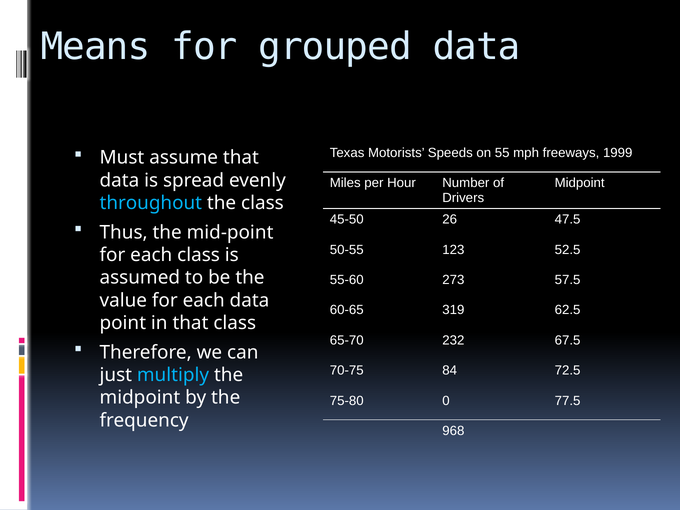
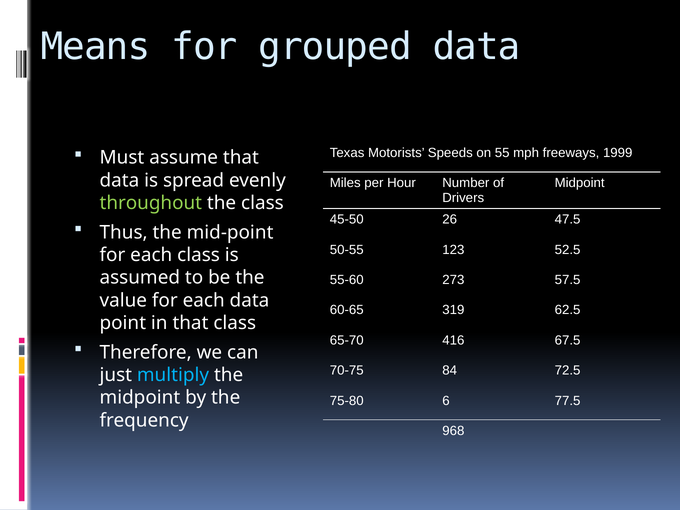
throughout colour: light blue -> light green
232: 232 -> 416
0: 0 -> 6
